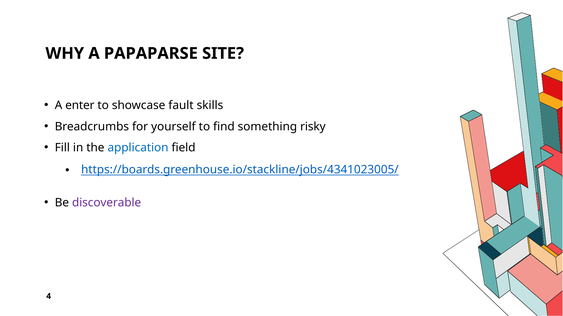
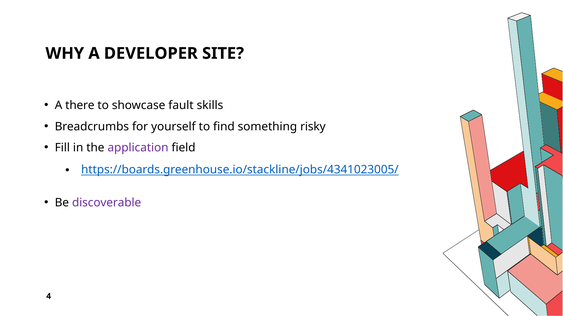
PAPAPARSE: PAPAPARSE -> DEVELOPER
enter: enter -> there
application colour: blue -> purple
